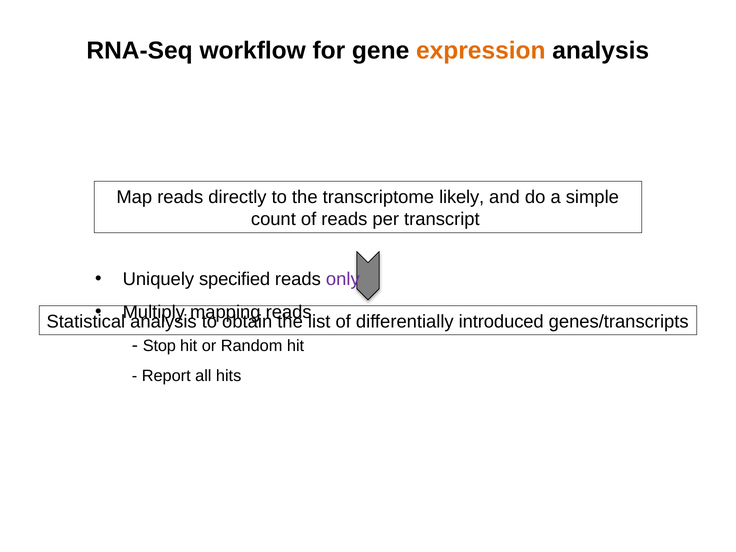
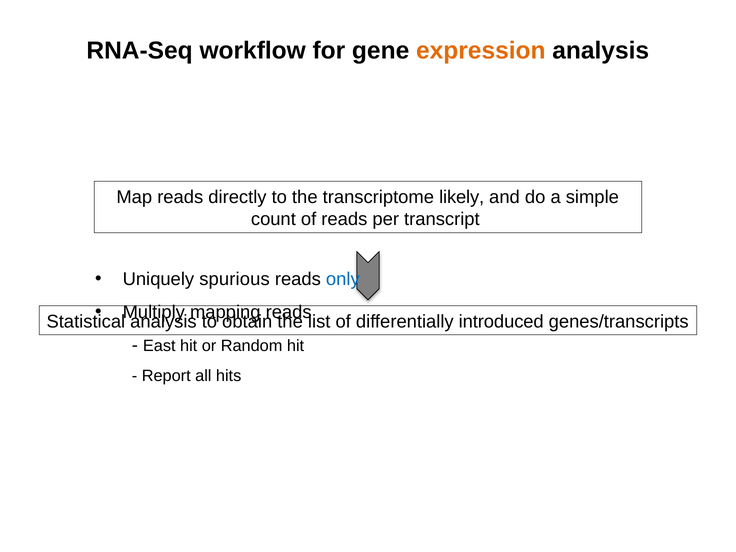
specified: specified -> spurious
only colour: purple -> blue
Stop: Stop -> East
